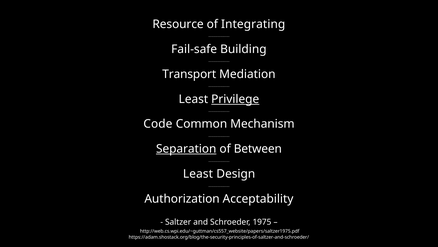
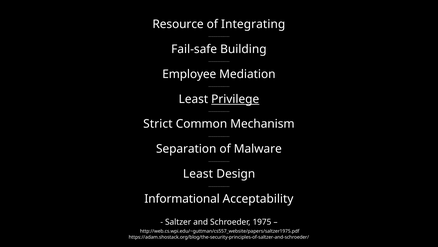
Transport: Transport -> Employee
Code: Code -> Strict
Separation underline: present -> none
Between: Between -> Malware
Authorization: Authorization -> Informational
